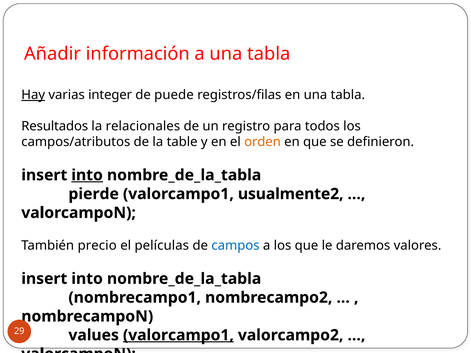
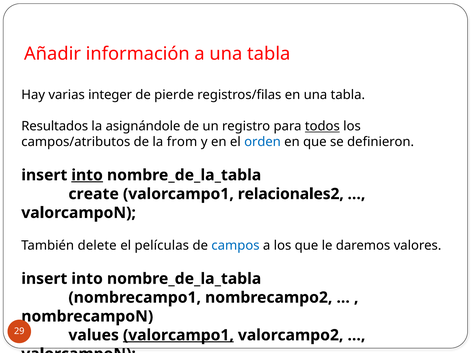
Hay underline: present -> none
puede: puede -> pierde
relacionales: relacionales -> asignándole
todos underline: none -> present
table: table -> from
orden colour: orange -> blue
pierde: pierde -> create
usualmente2: usualmente2 -> relacionales2
precio: precio -> delete
